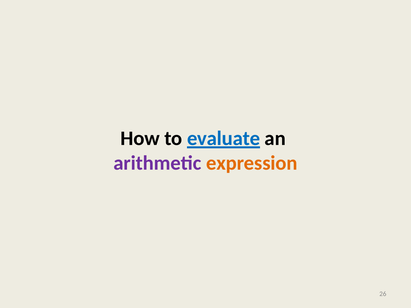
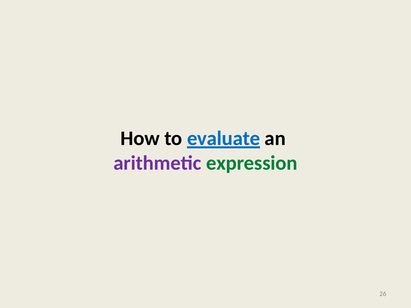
expression colour: orange -> green
